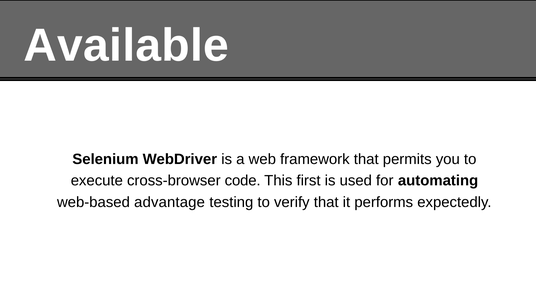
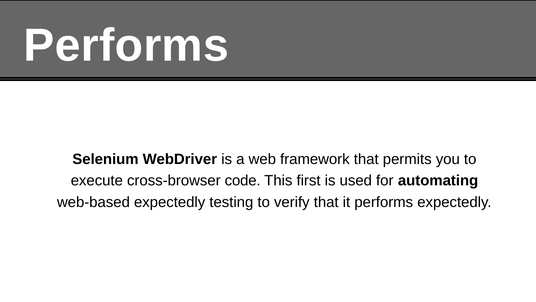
Available at (126, 46): Available -> Performs
web-based advantage: advantage -> expectedly
